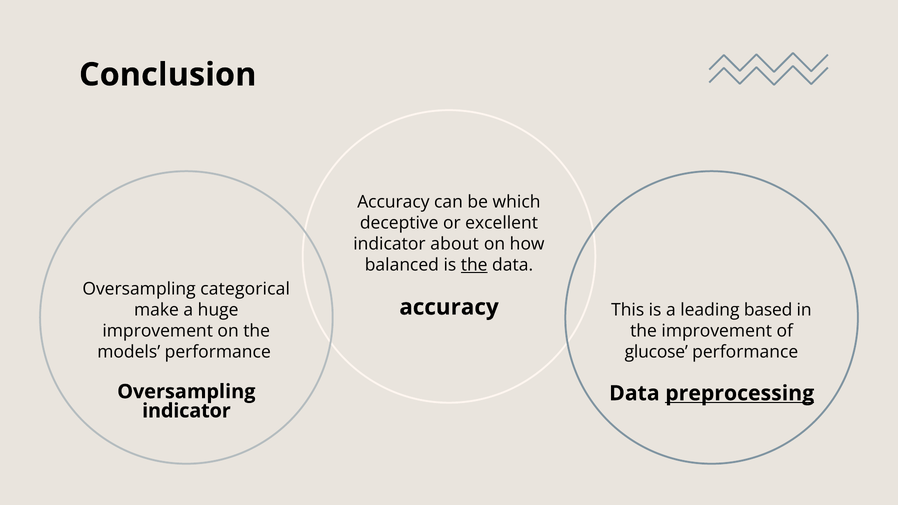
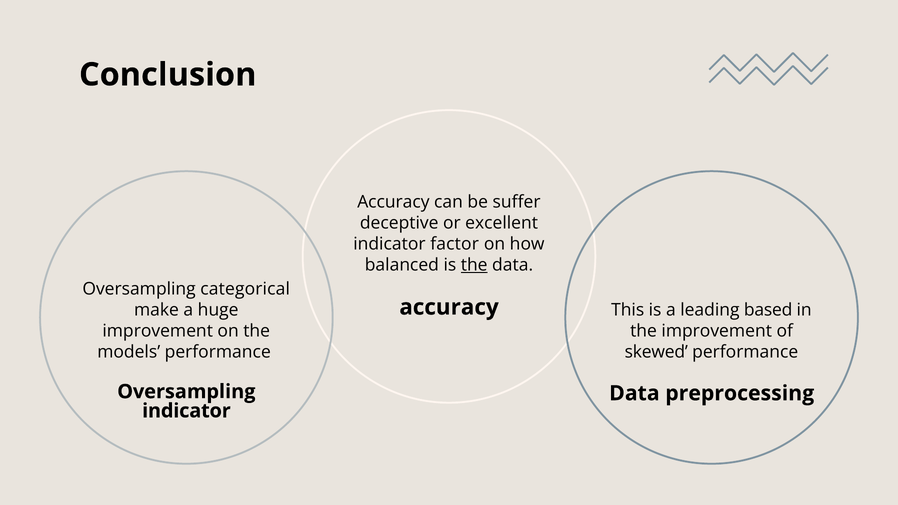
which: which -> suffer
about: about -> factor
glucose: glucose -> skewed
preprocessing underline: present -> none
